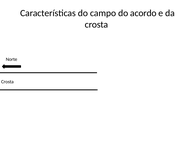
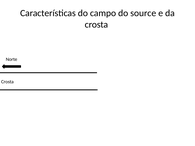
acordo: acordo -> source
